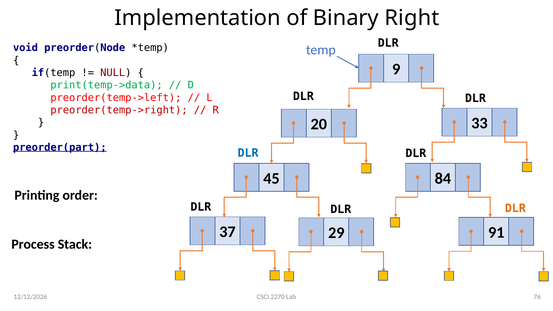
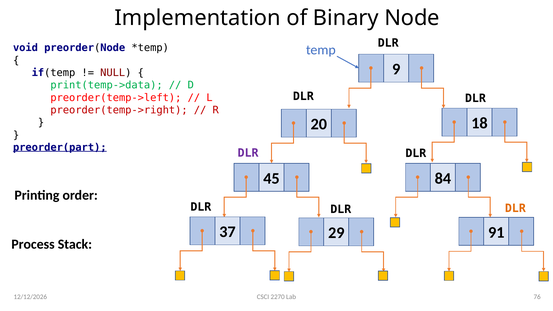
Right: Right -> Node
33: 33 -> 18
DLR at (248, 153) colour: blue -> purple
